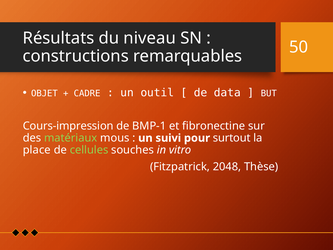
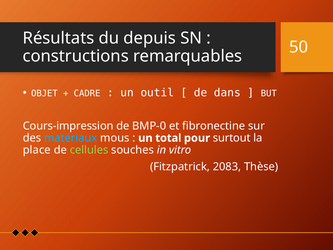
niveau: niveau -> depuis
data: data -> dans
BMP-1: BMP-1 -> BMP-0
matériaux colour: light green -> light blue
suivi: suivi -> total
2048: 2048 -> 2083
